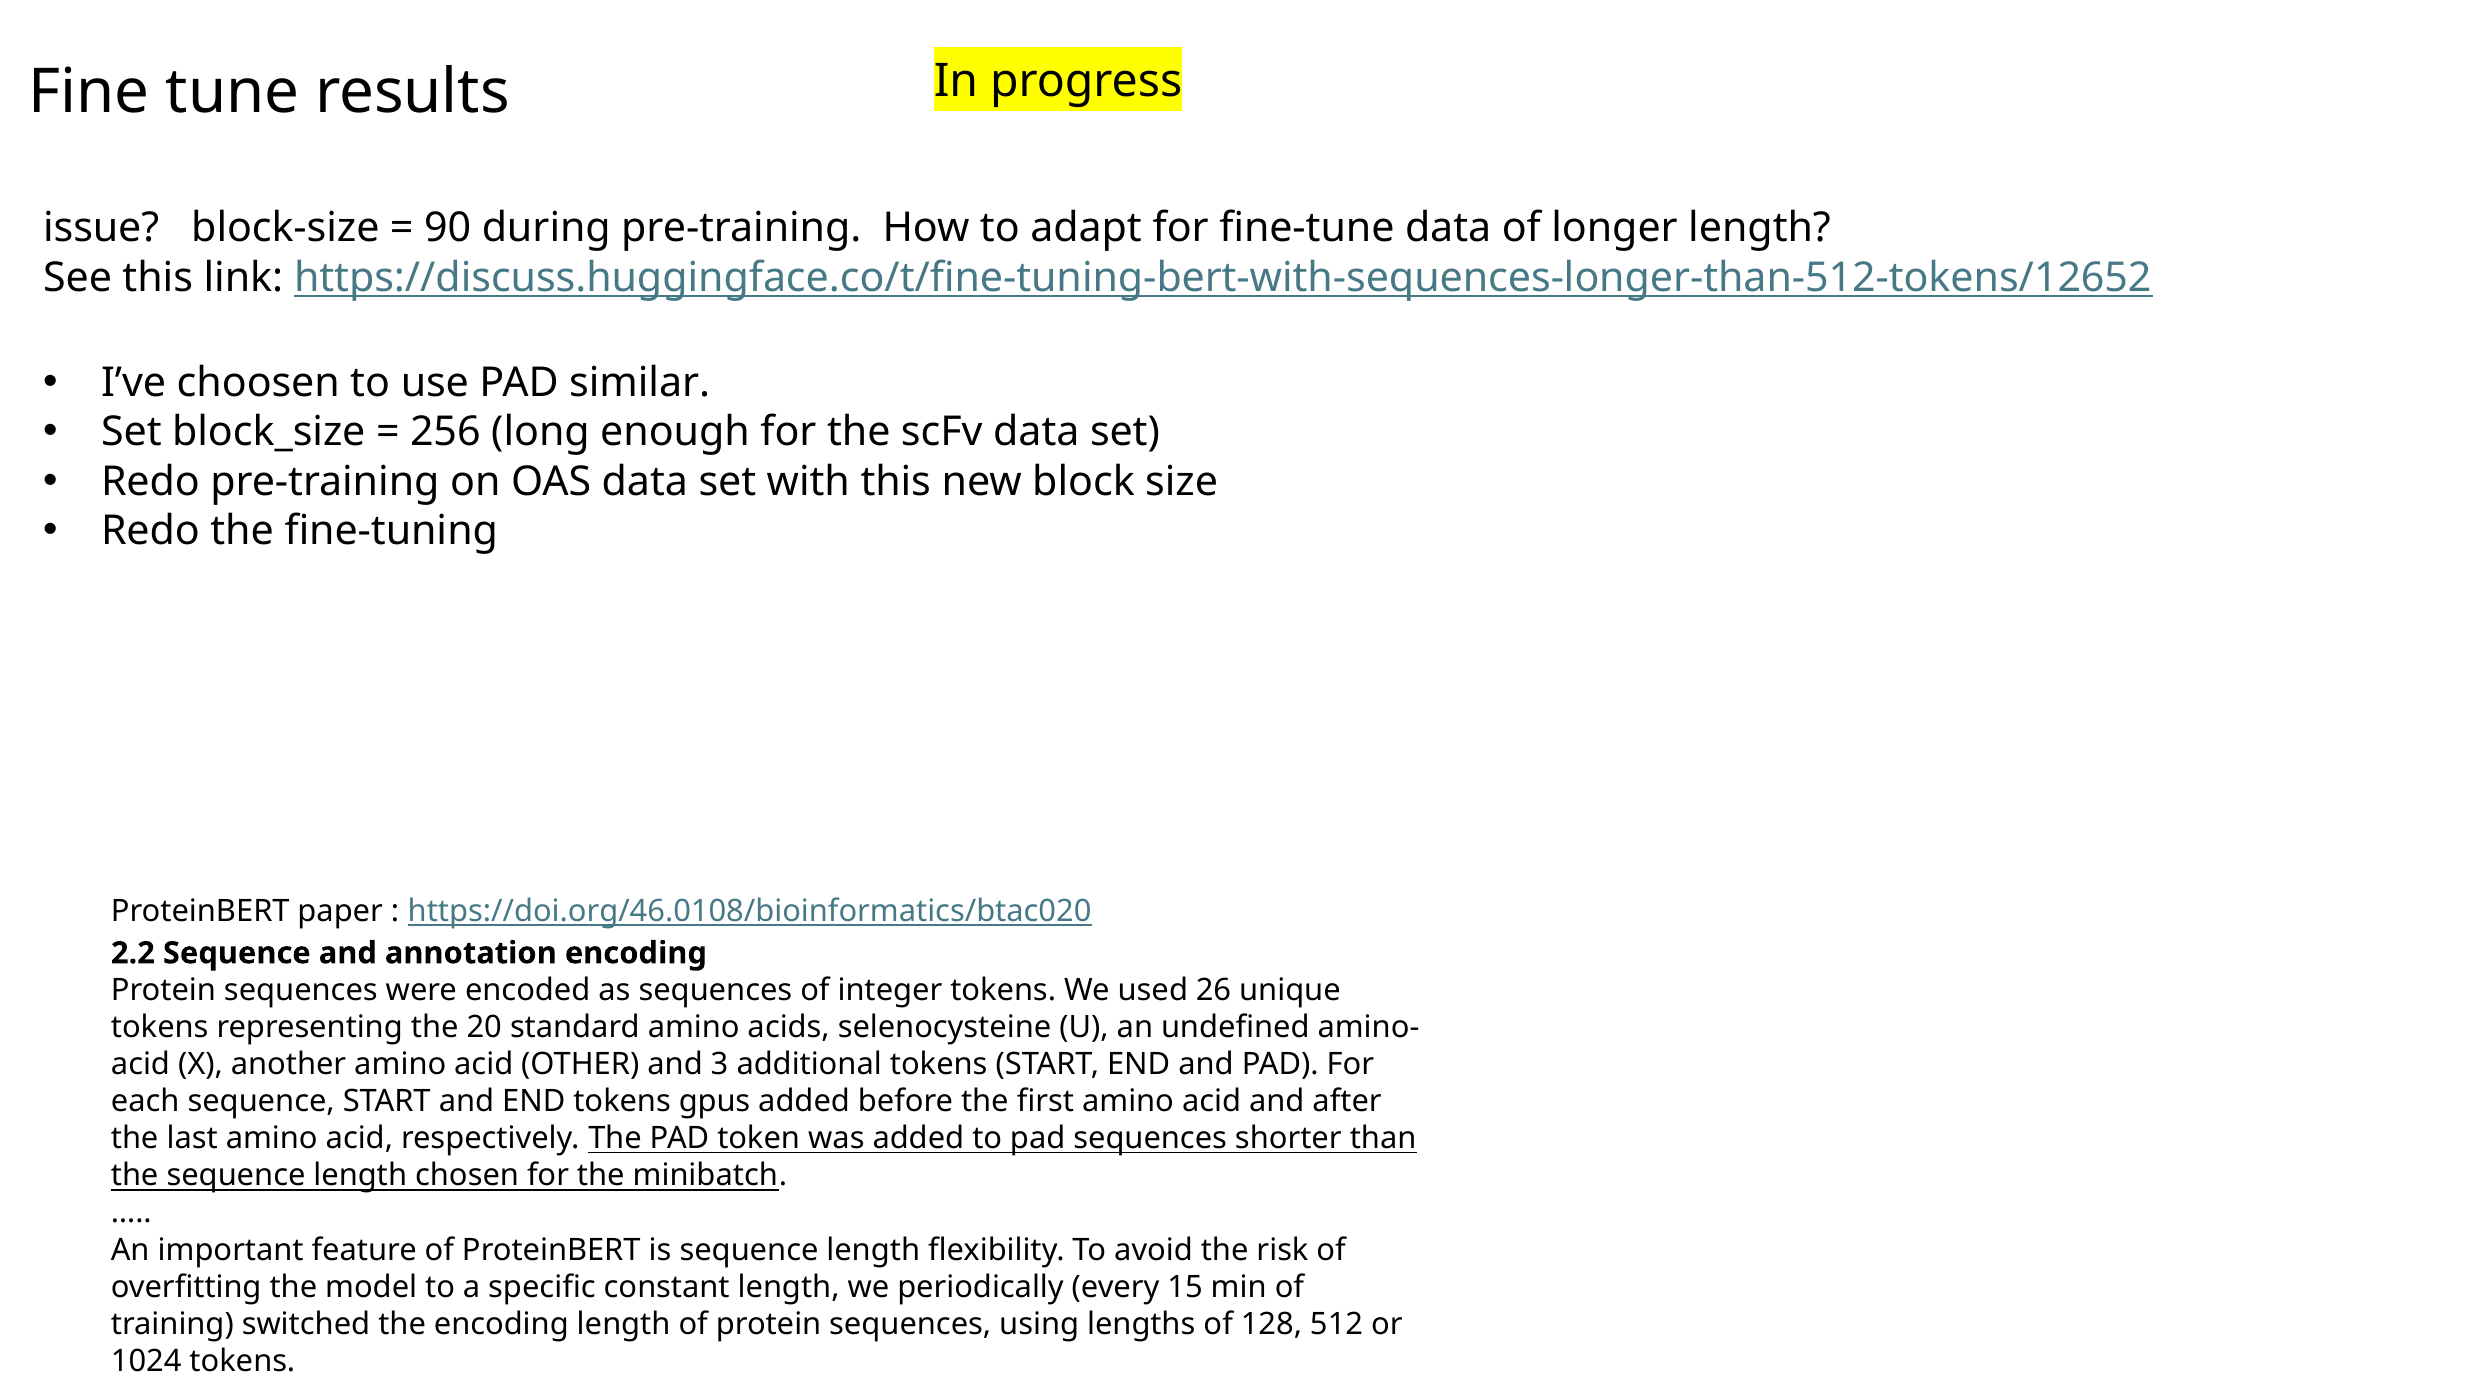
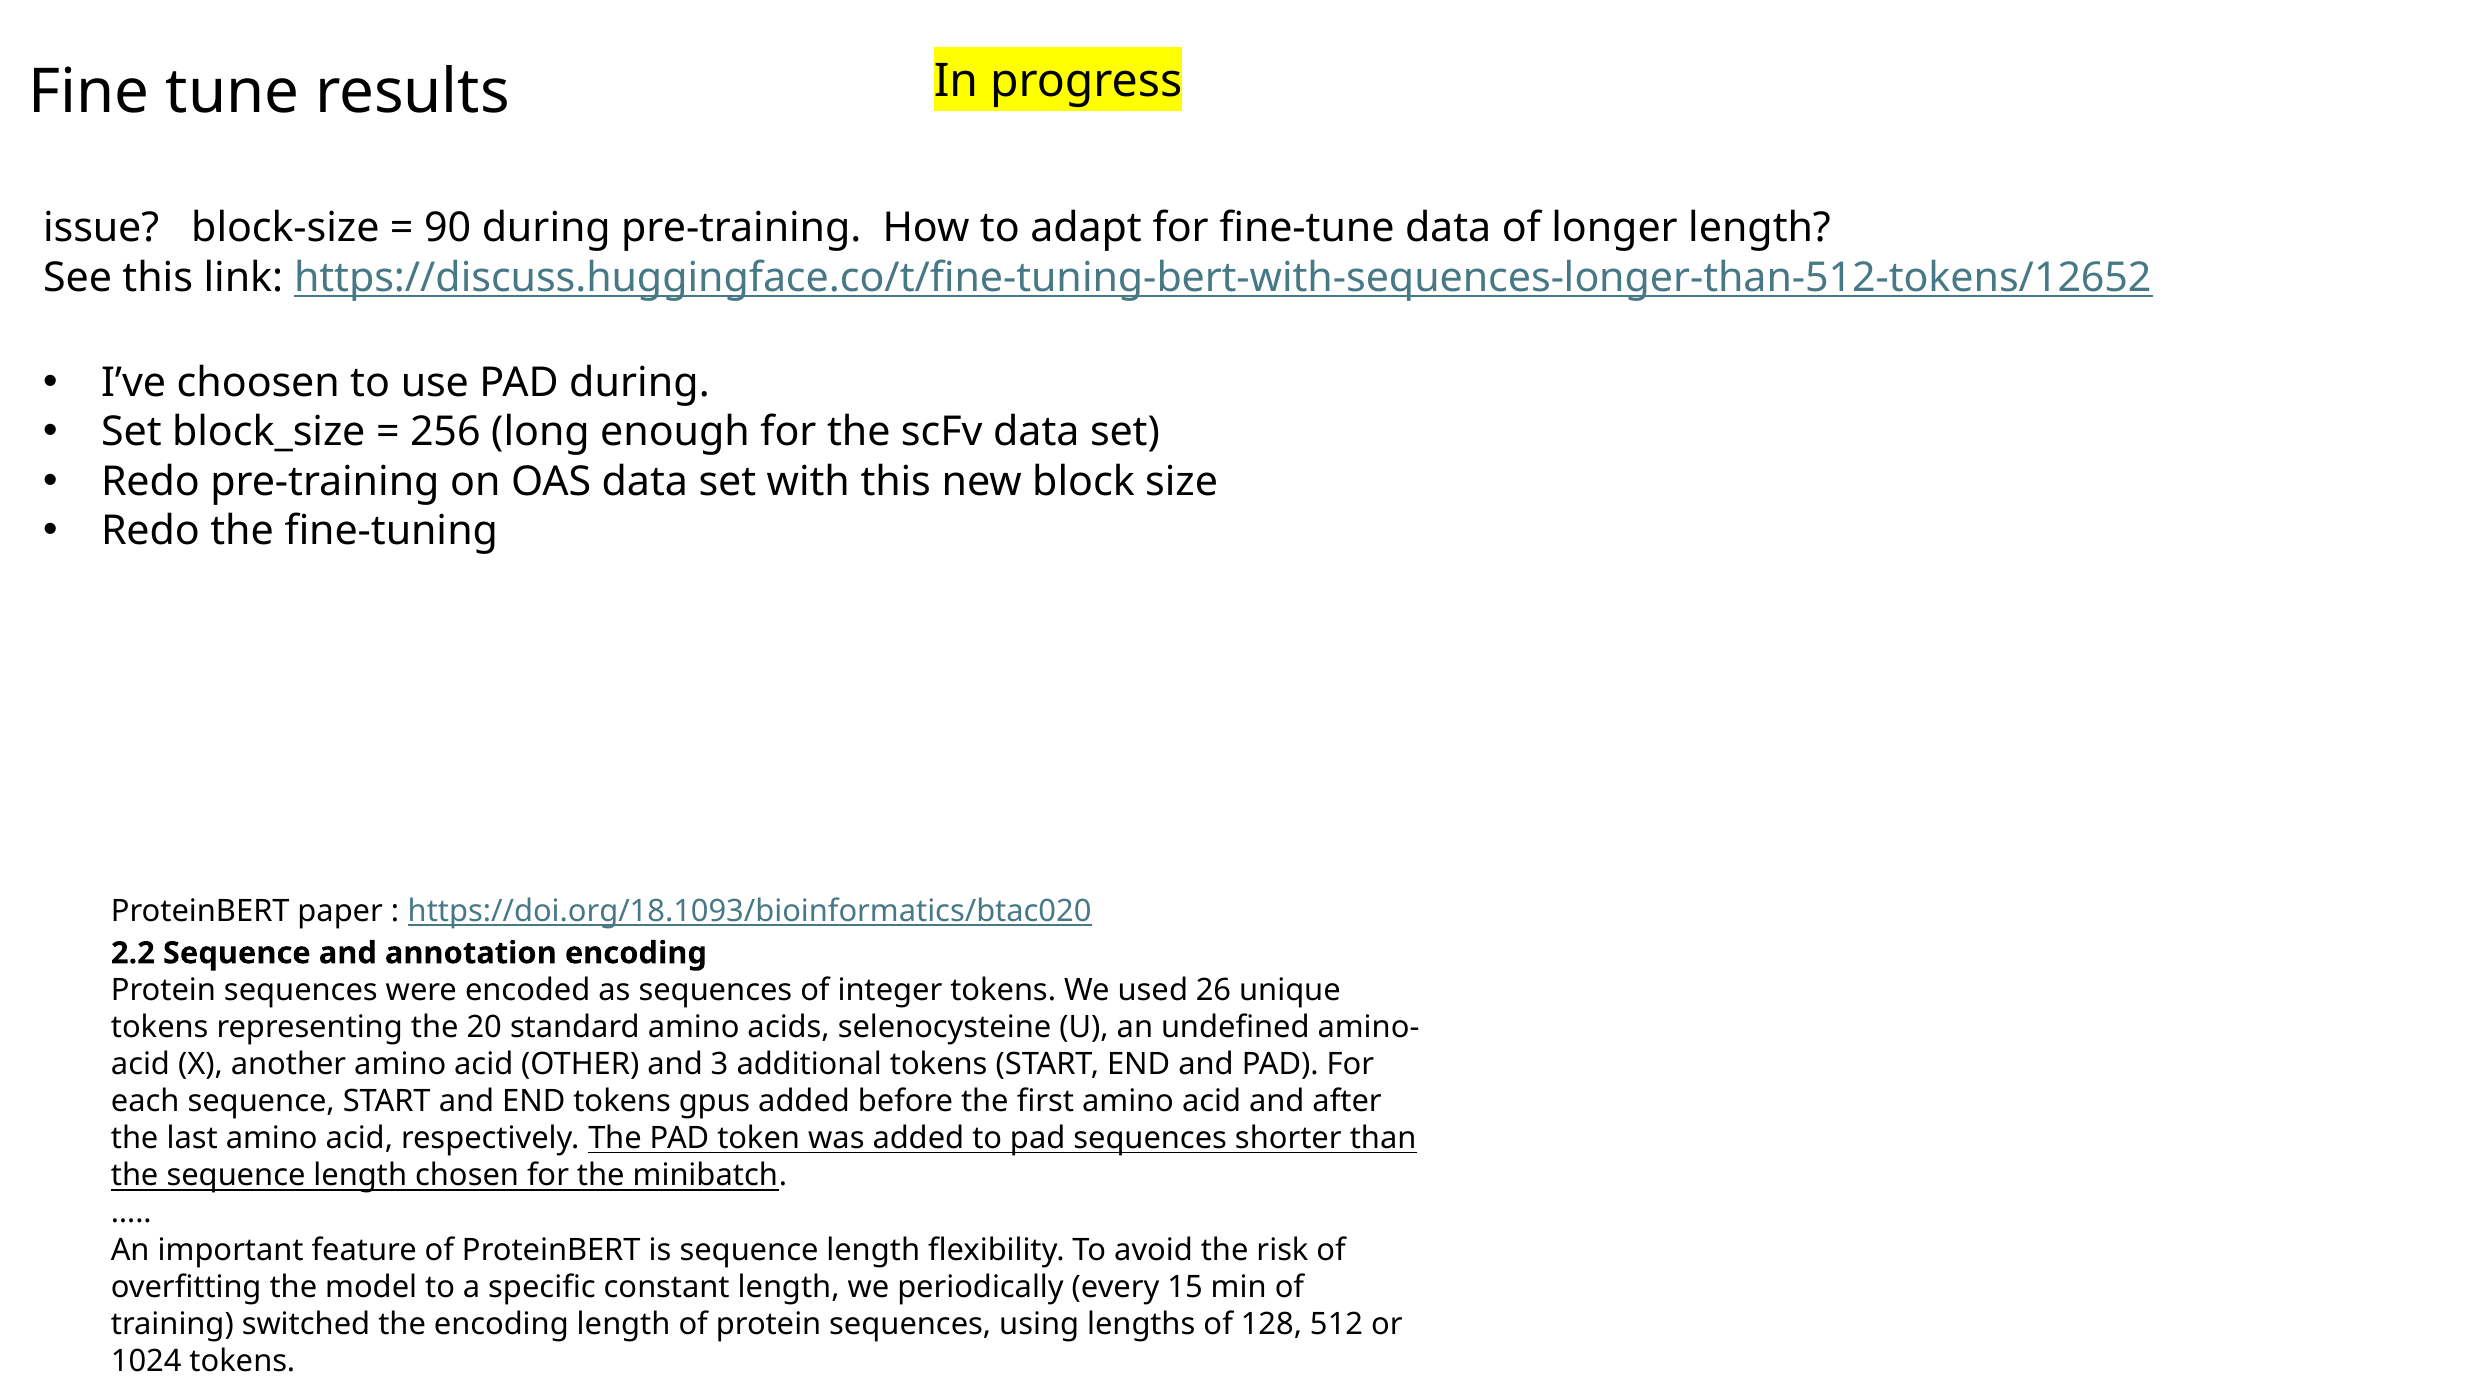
PAD similar: similar -> during
https://doi.org/46.0108/bioinformatics/btac020: https://doi.org/46.0108/bioinformatics/btac020 -> https://doi.org/18.1093/bioinformatics/btac020
